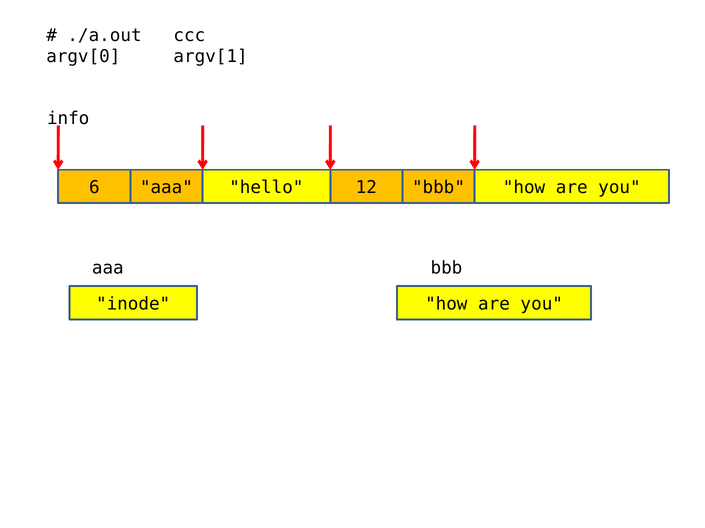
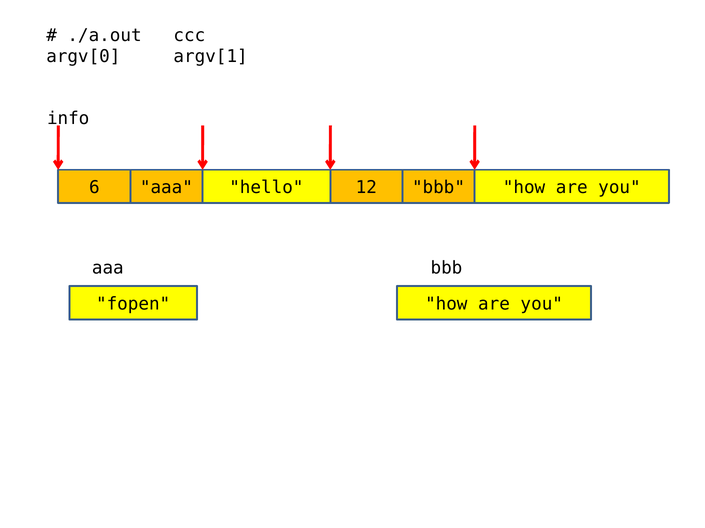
inode: inode -> fopen
